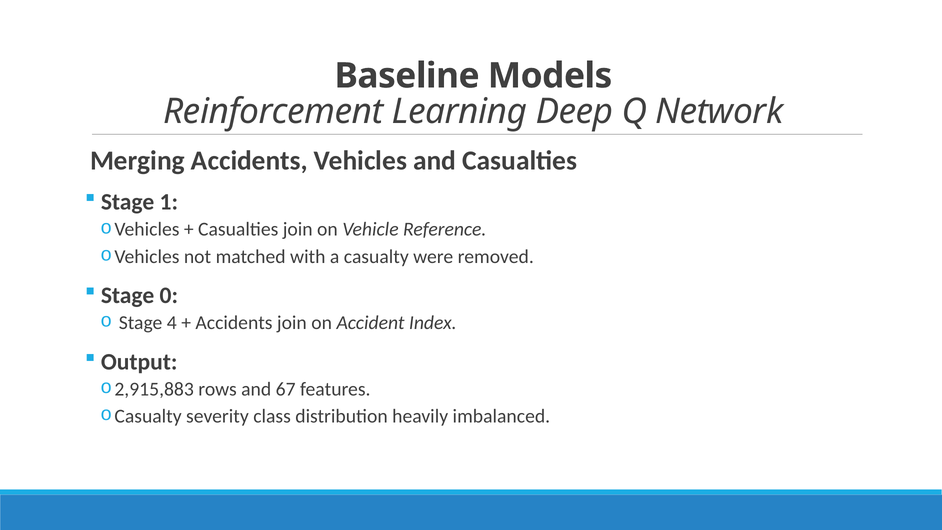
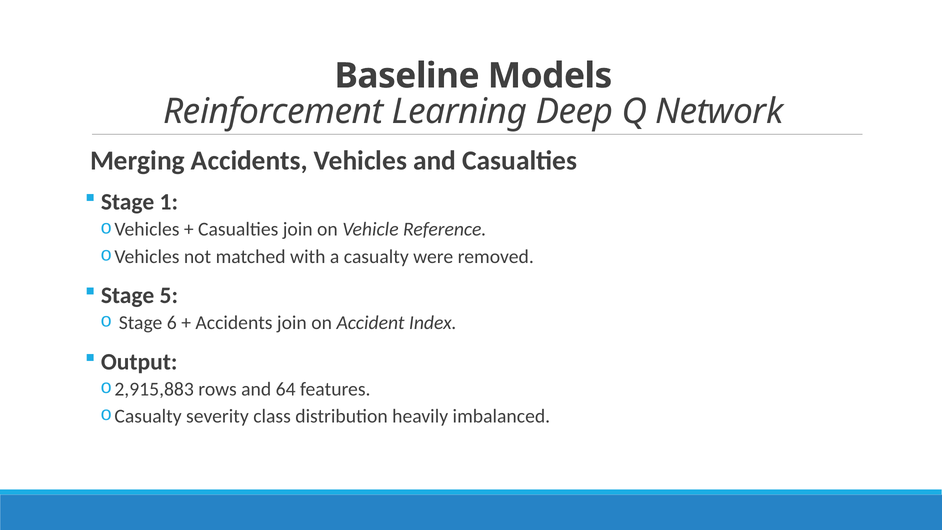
0: 0 -> 5
4: 4 -> 6
67: 67 -> 64
